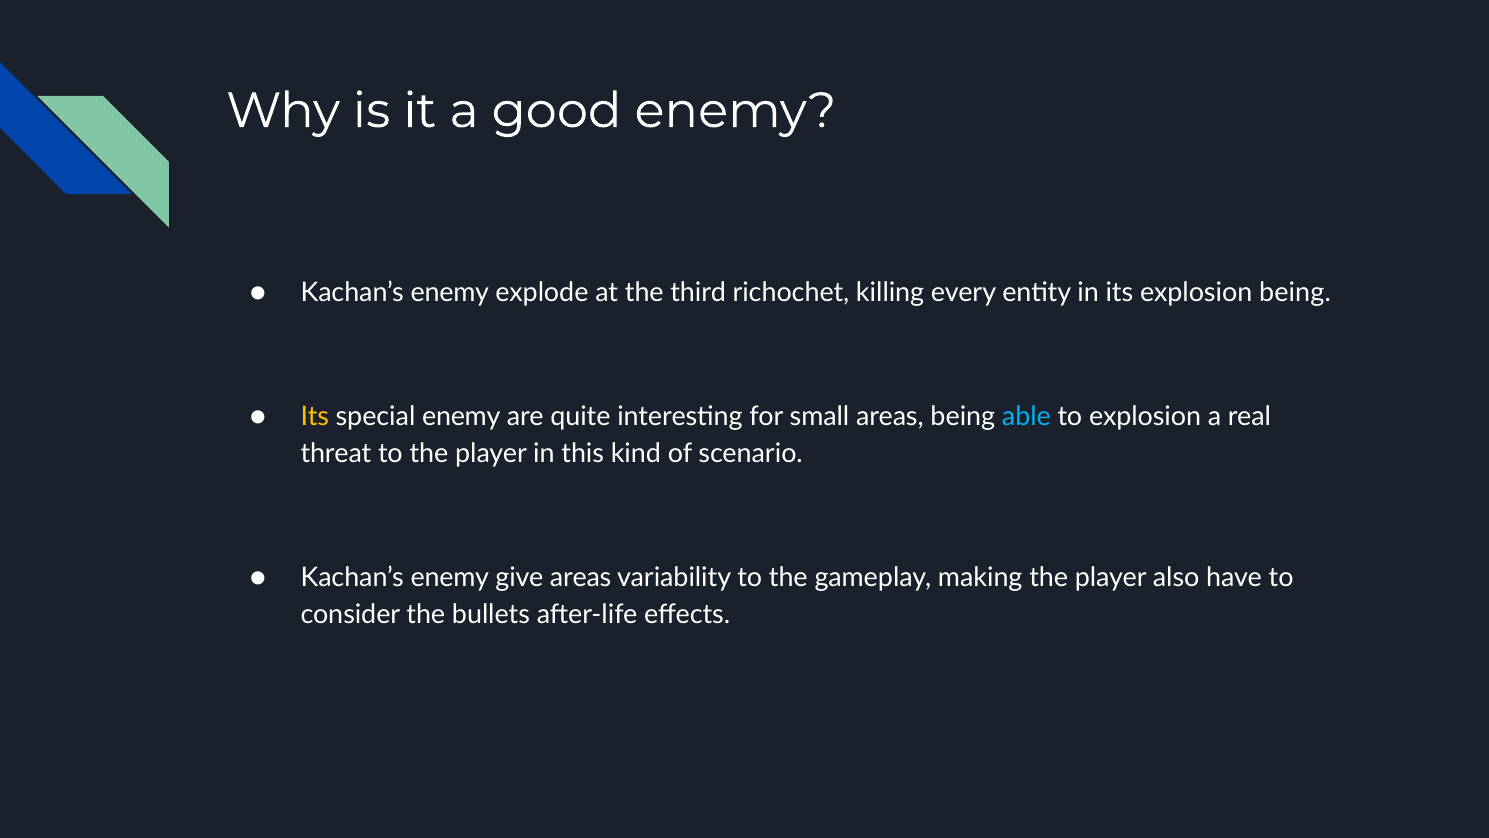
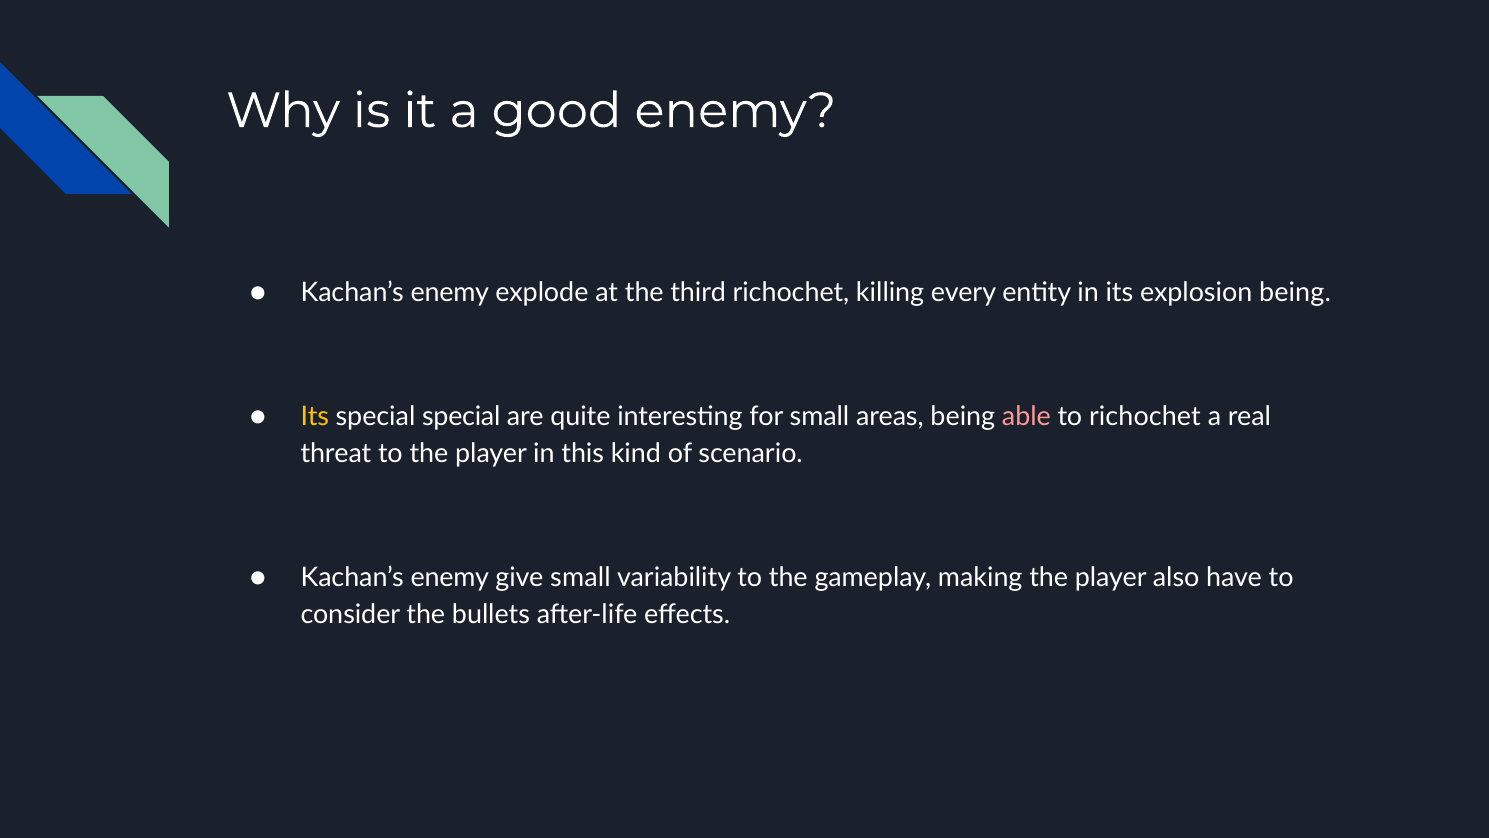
special enemy: enemy -> special
able colour: light blue -> pink
to explosion: explosion -> richochet
give areas: areas -> small
